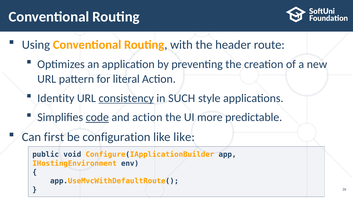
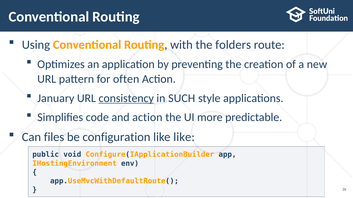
header: header -> folders
literal: literal -> often
Identity: Identity -> January
code underline: present -> none
first: first -> files
